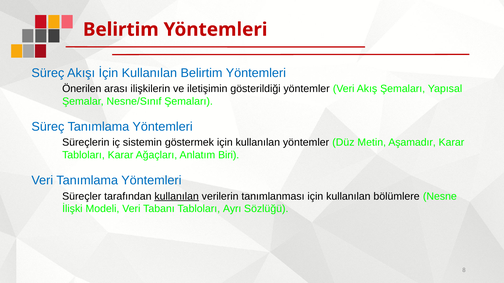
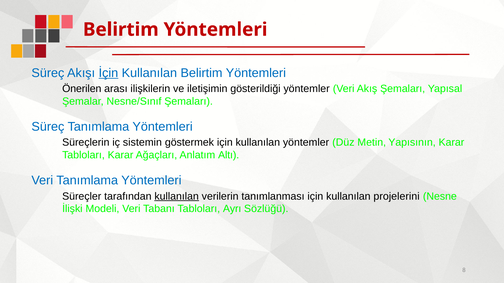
İçin underline: none -> present
Aşamadır: Aşamadır -> Yapısının
Biri: Biri -> Altı
bölümlere: bölümlere -> projelerini
